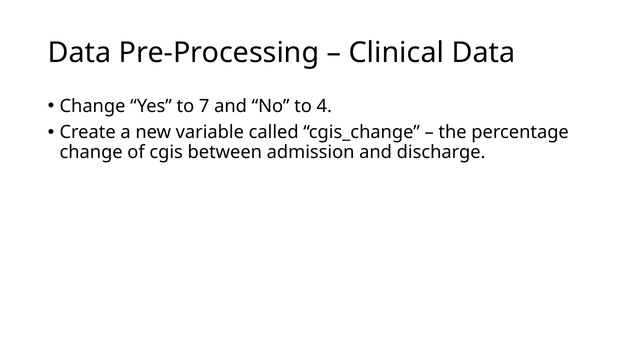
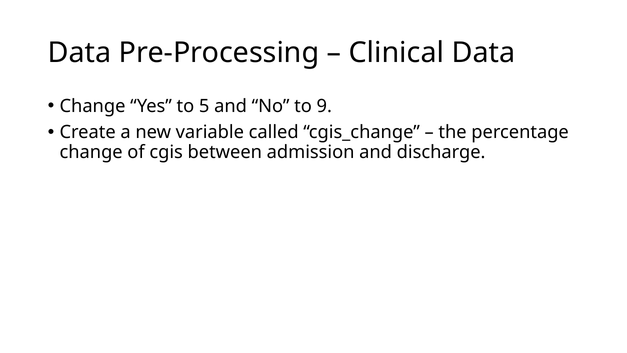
7: 7 -> 5
4: 4 -> 9
